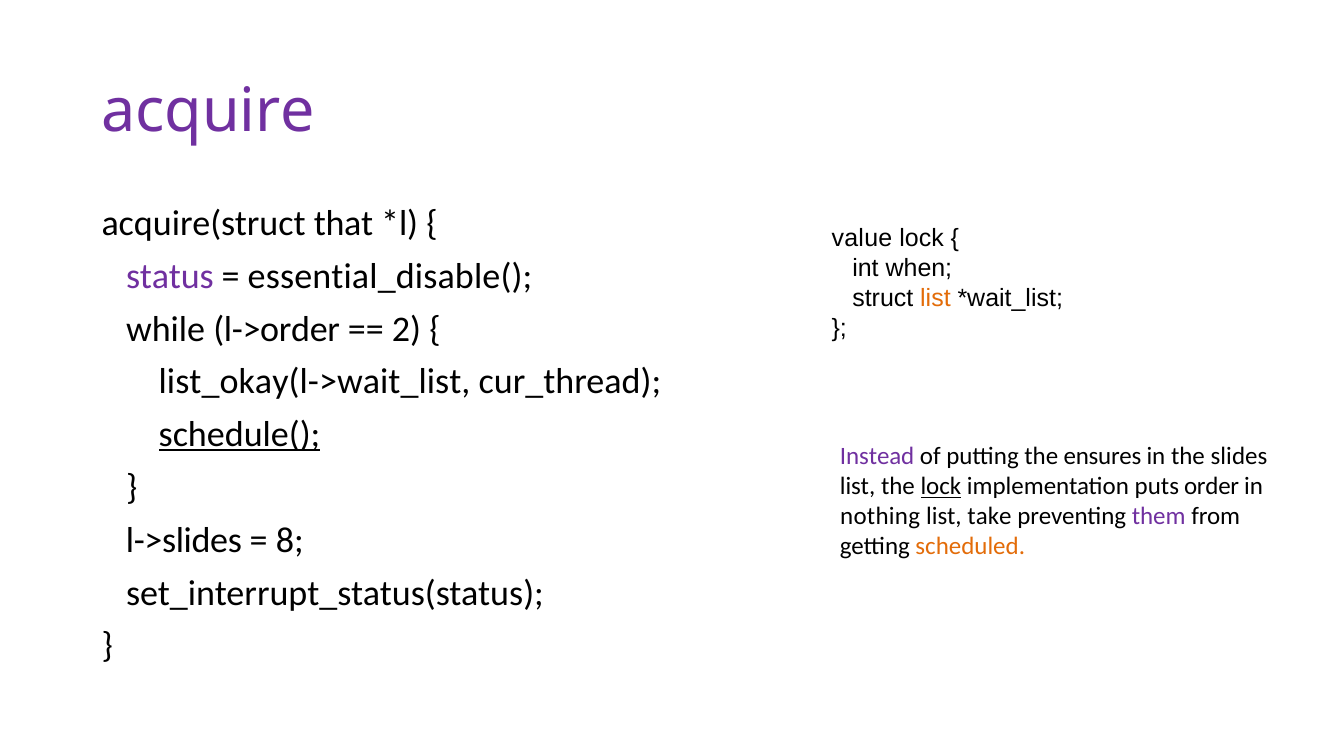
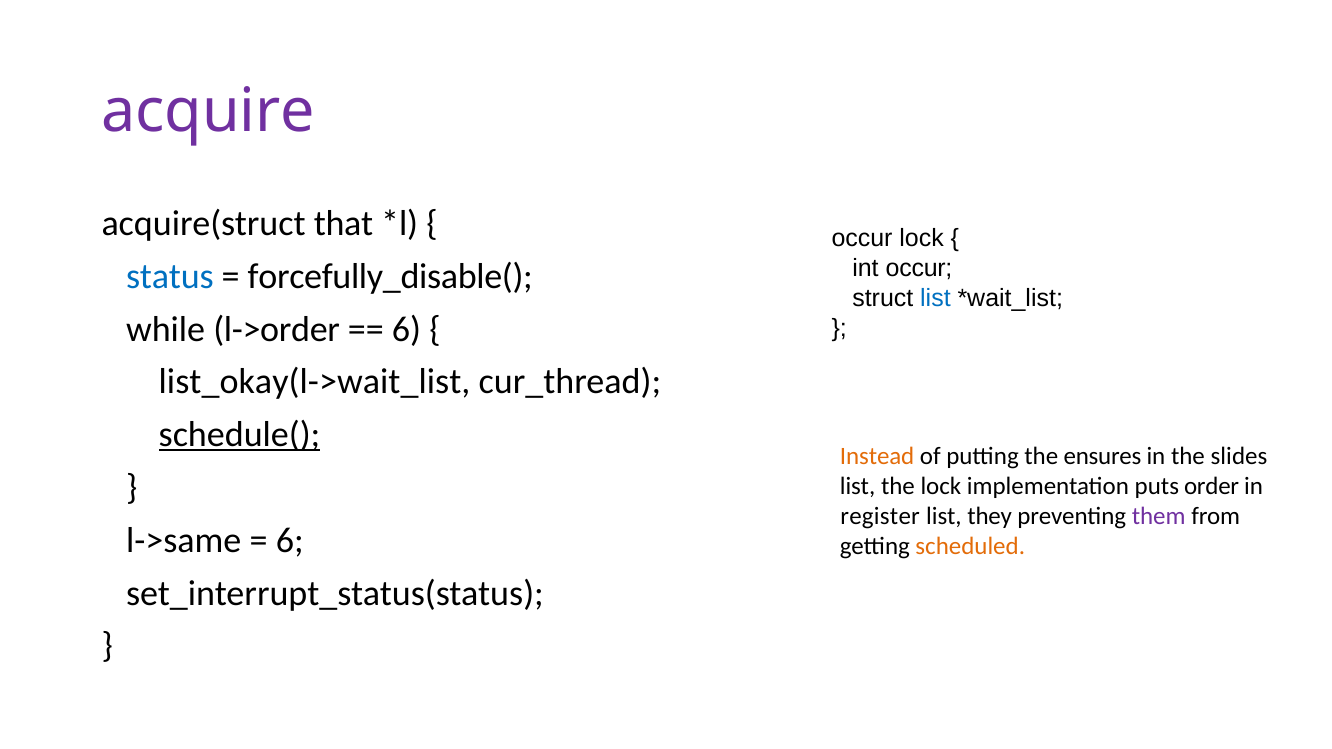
value at (862, 238): value -> occur
int when: when -> occur
status colour: purple -> blue
essential_disable(: essential_disable( -> forcefully_disable(
list at (935, 298) colour: orange -> blue
2 at (406, 329): 2 -> 6
Instead colour: purple -> orange
lock at (941, 487) underline: present -> none
nothing: nothing -> register
take: take -> they
l->slides: l->slides -> l->same
8 at (290, 541): 8 -> 6
